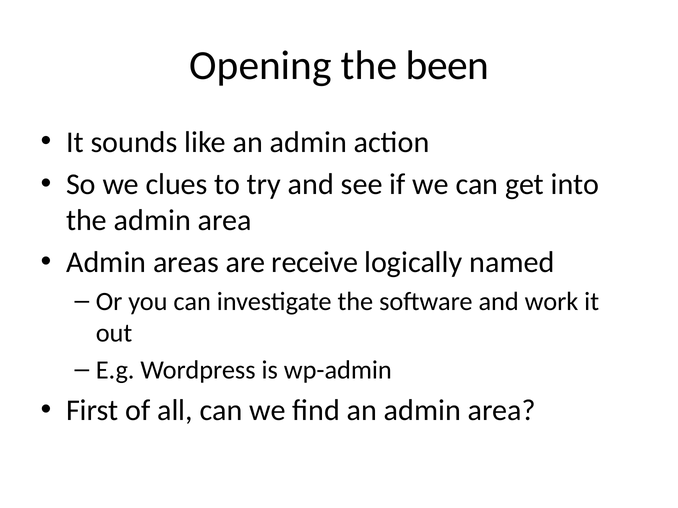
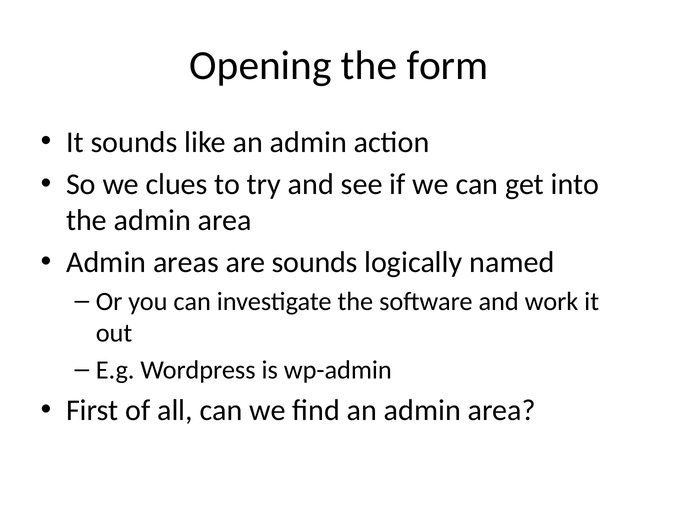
been: been -> form
are receive: receive -> sounds
